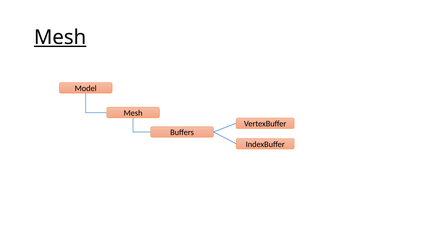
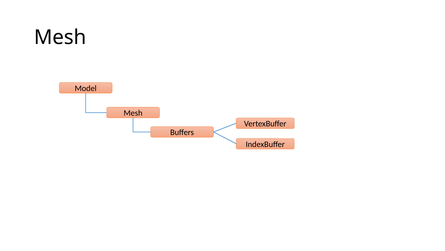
Mesh at (60, 37) underline: present -> none
